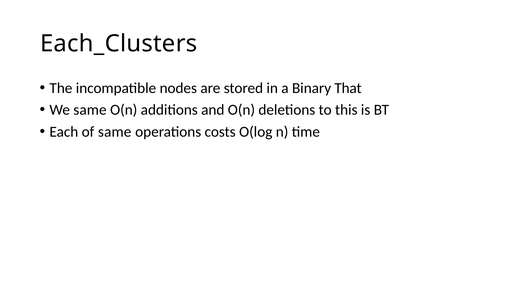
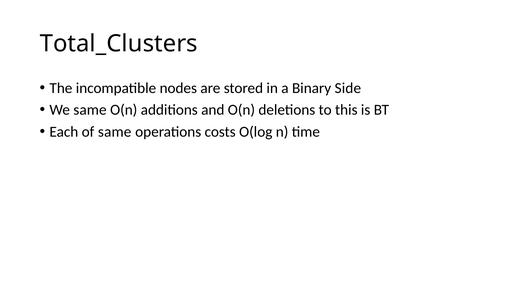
Each_Clusters: Each_Clusters -> Total_Clusters
That: That -> Side
